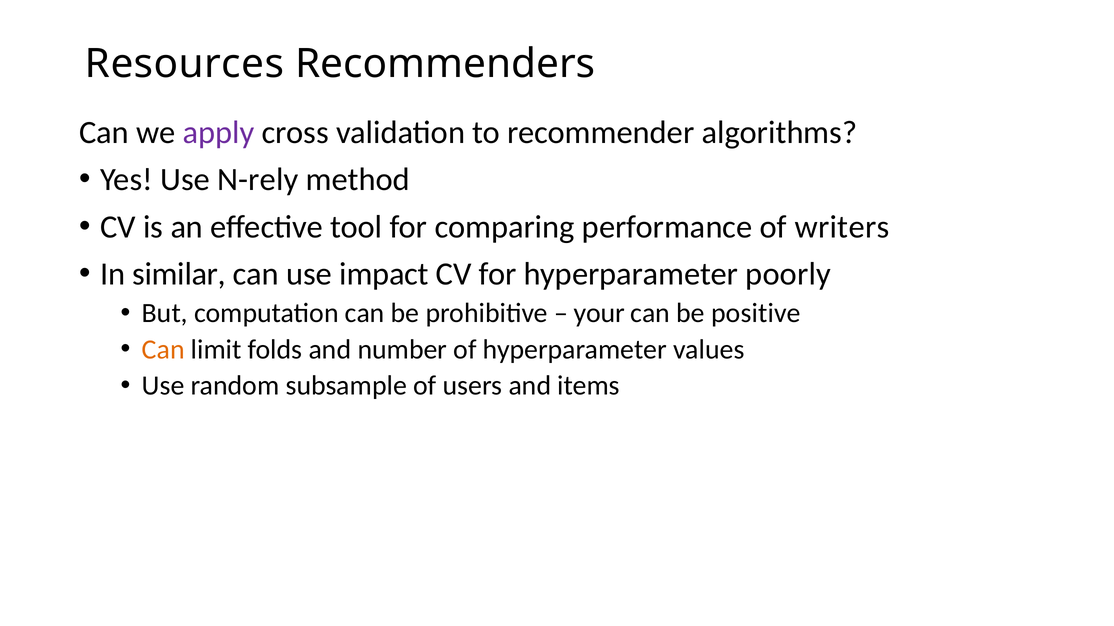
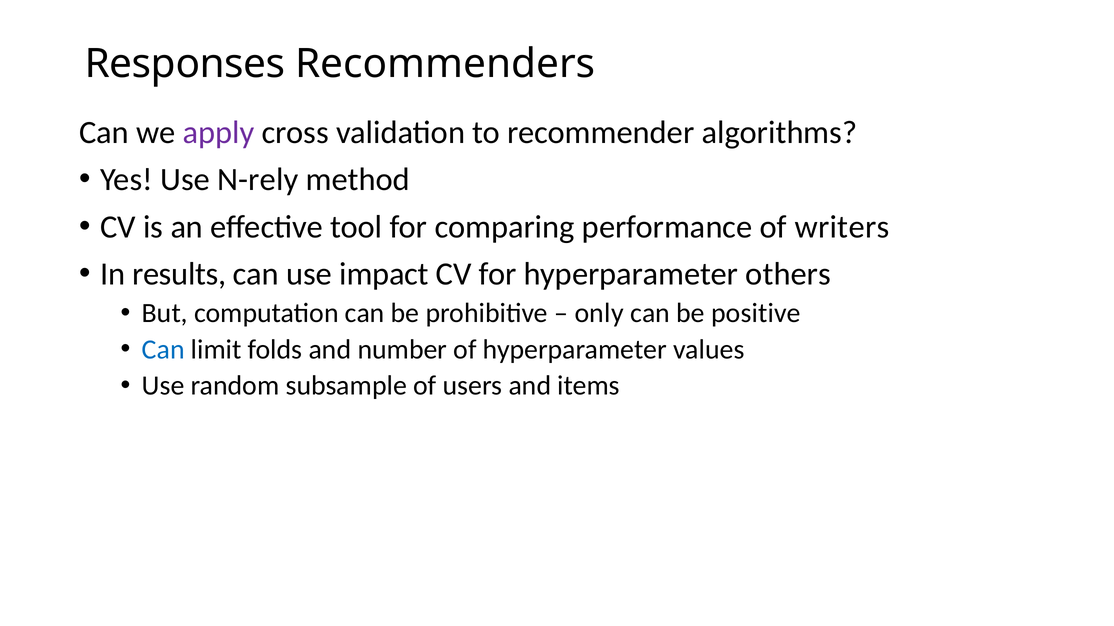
Resources: Resources -> Responses
similar: similar -> results
poorly: poorly -> others
your: your -> only
Can at (163, 350) colour: orange -> blue
